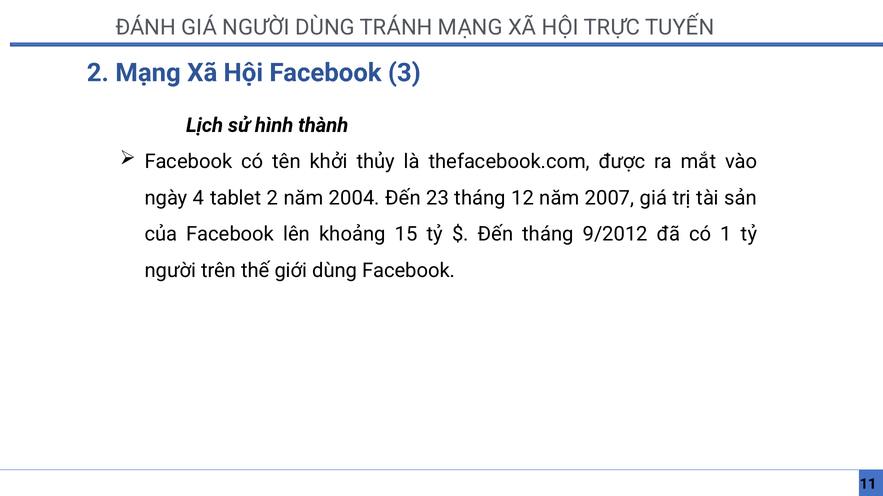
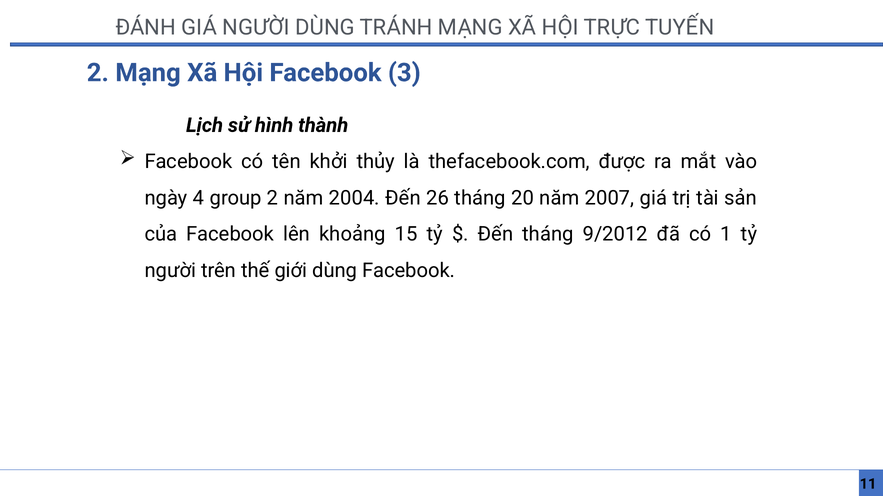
tablet: tablet -> group
23: 23 -> 26
12: 12 -> 20
